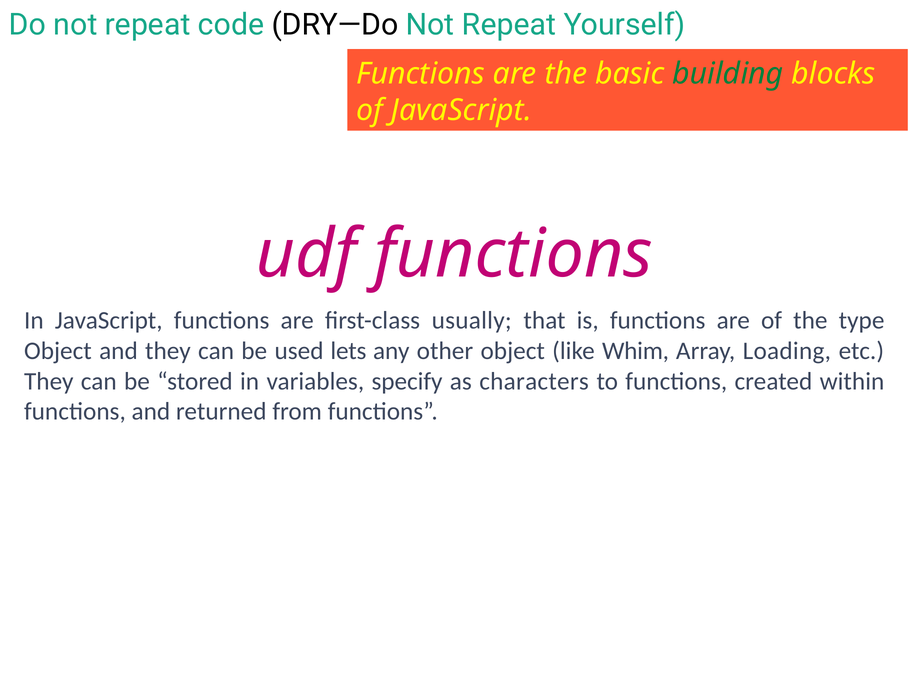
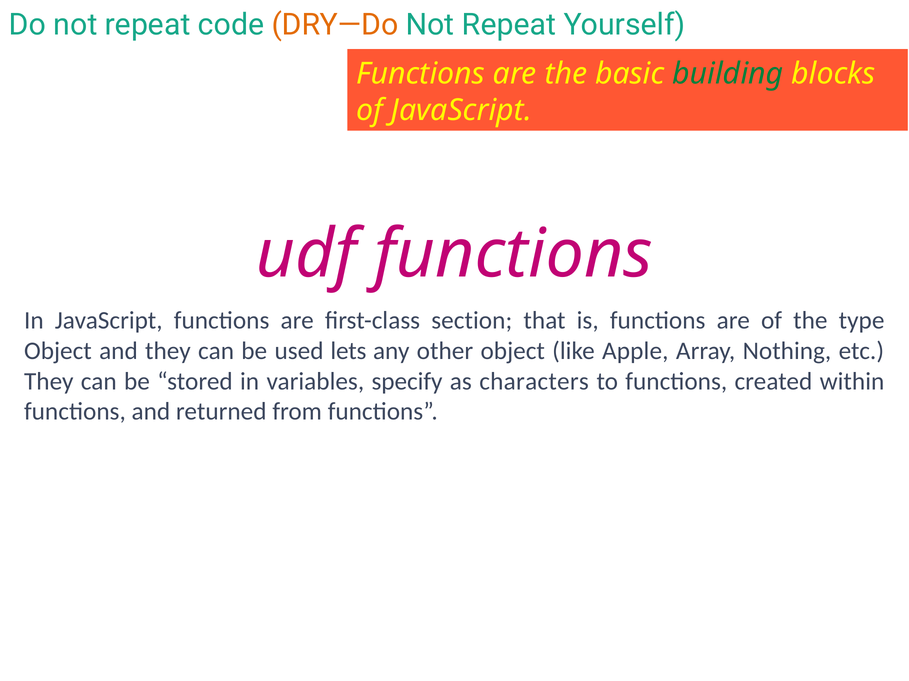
DRY—Do colour: black -> orange
usually: usually -> section
Whim: Whim -> Apple
Loading: Loading -> Nothing
